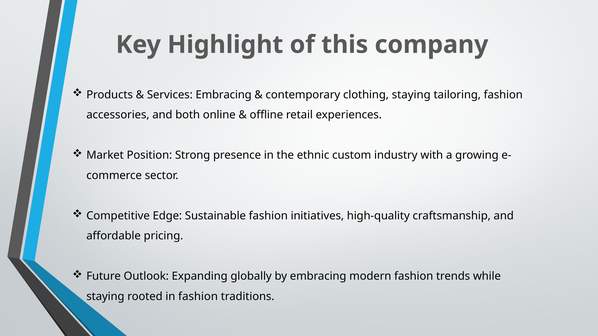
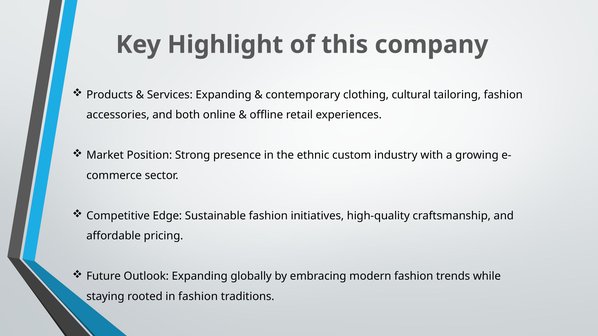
Services Embracing: Embracing -> Expanding
clothing staying: staying -> cultural
